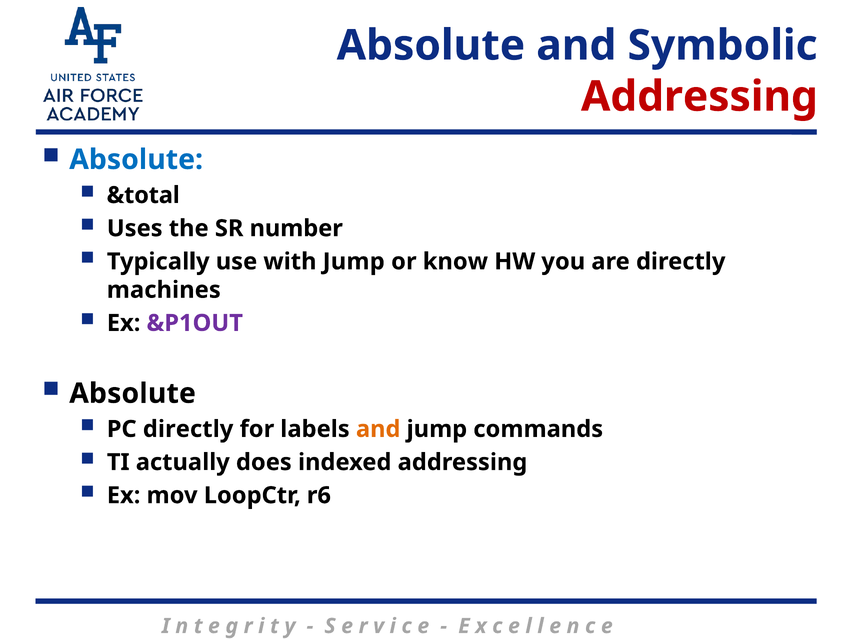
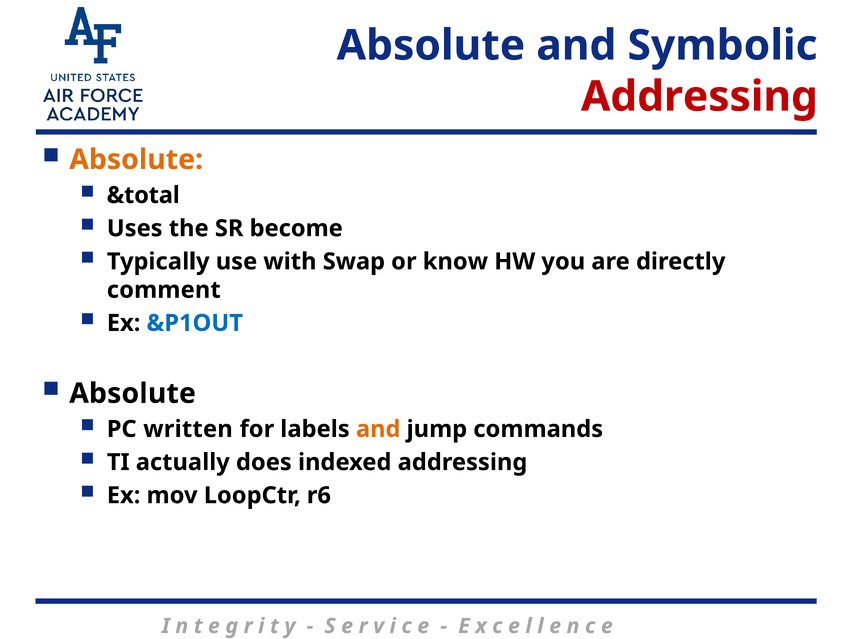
Absolute at (136, 160) colour: blue -> orange
number: number -> become
with Jump: Jump -> Swap
machines: machines -> comment
&P1OUT colour: purple -> blue
PC directly: directly -> written
